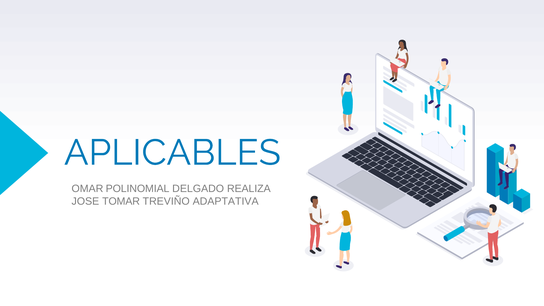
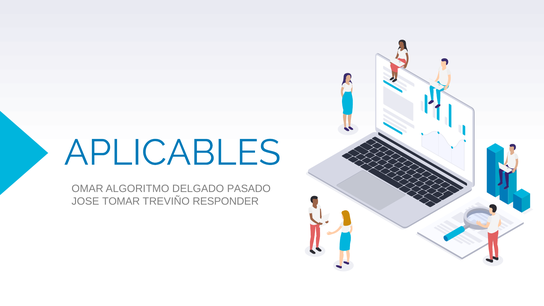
POLINOMIAL: POLINOMIAL -> ALGORITMO
REALIZA: REALIZA -> PASADO
ADAPTATIVA: ADAPTATIVA -> RESPONDER
